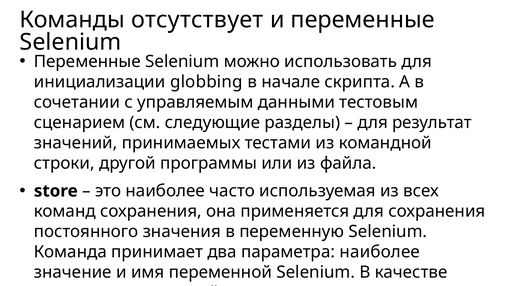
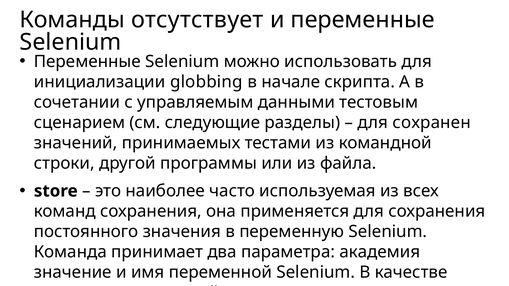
результат: результат -> сохранен
параметра наиболее: наиболее -> академия
